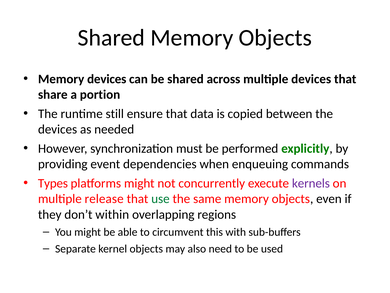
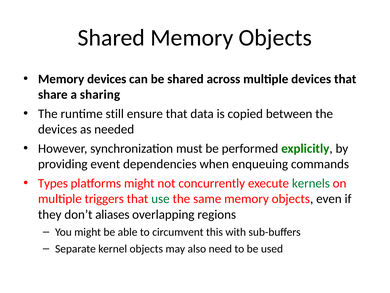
portion: portion -> sharing
kernels colour: purple -> green
release: release -> triggers
within: within -> aliases
